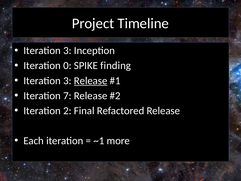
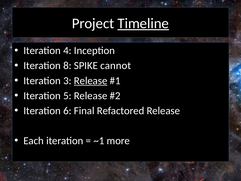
Timeline underline: none -> present
3 at (67, 51): 3 -> 4
0: 0 -> 8
finding: finding -> cannot
7: 7 -> 5
2: 2 -> 6
